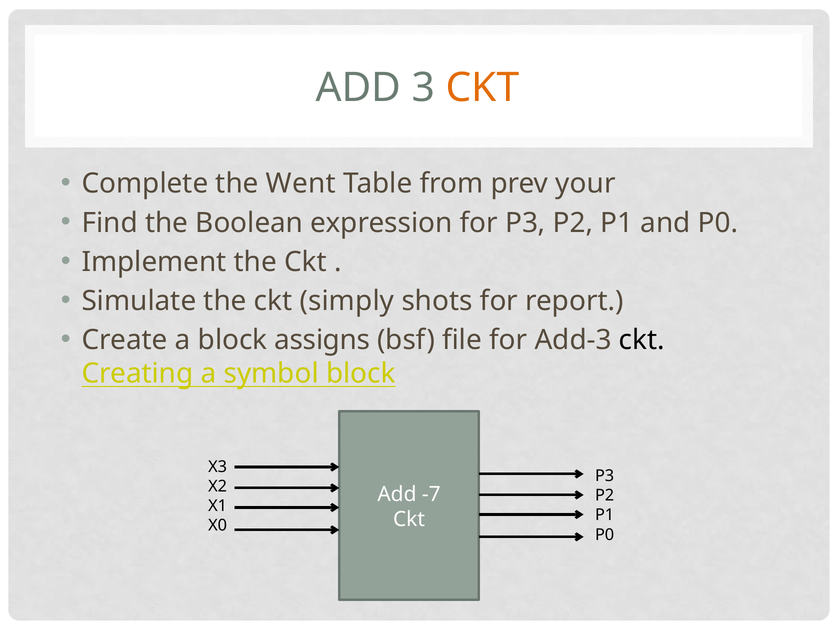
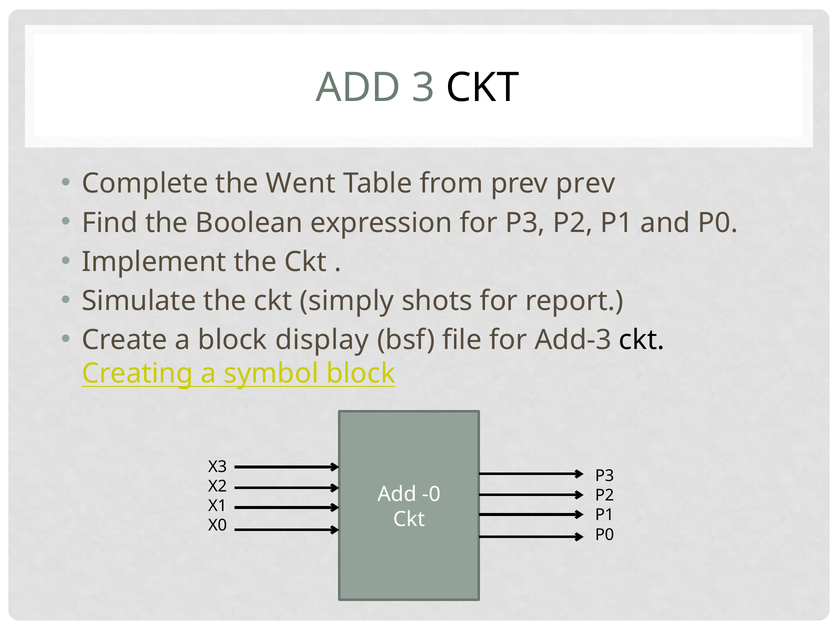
CKT at (482, 88) colour: orange -> black
prev your: your -> prev
assigns: assigns -> display
-7: -7 -> -0
